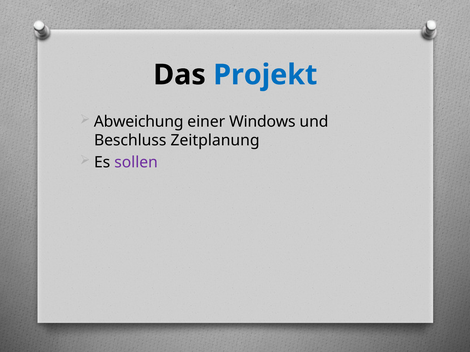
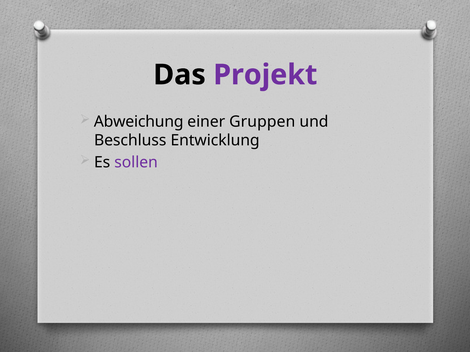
Projekt colour: blue -> purple
Windows: Windows -> Gruppen
Zeitplanung: Zeitplanung -> Entwicklung
